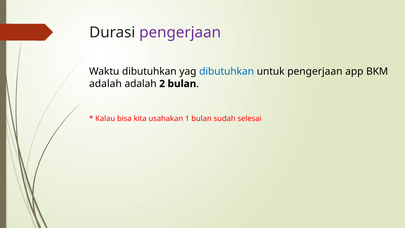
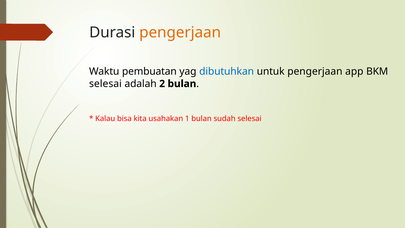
pengerjaan at (180, 32) colour: purple -> orange
Waktu dibutuhkan: dibutuhkan -> pembuatan
adalah at (105, 84): adalah -> selesai
